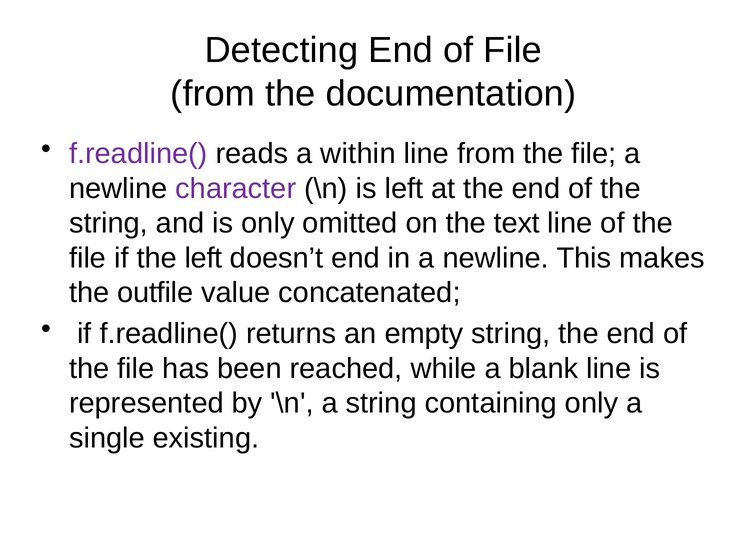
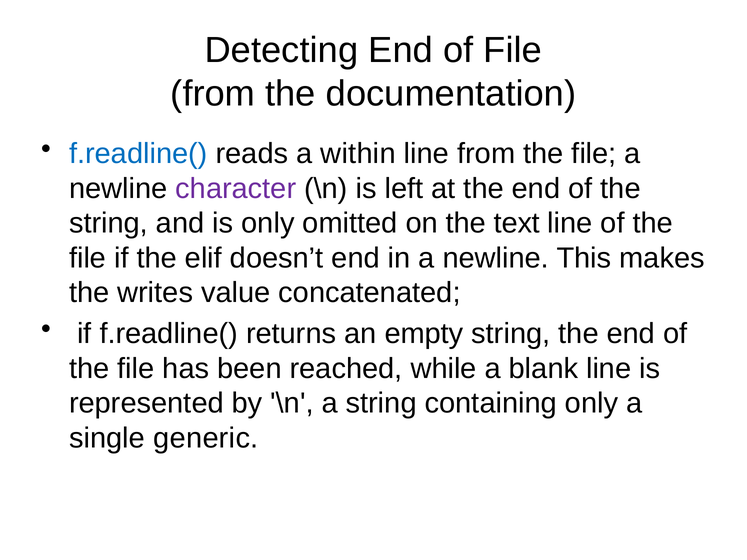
f.readline( at (138, 154) colour: purple -> blue
the left: left -> elif
outfile: outfile -> writes
existing: existing -> generic
